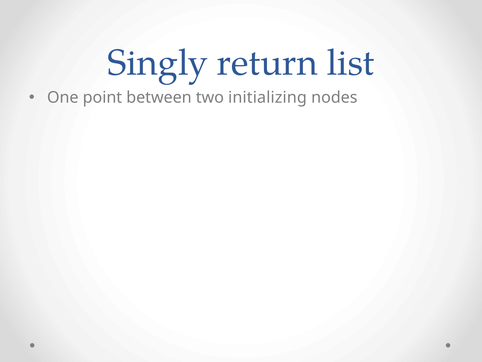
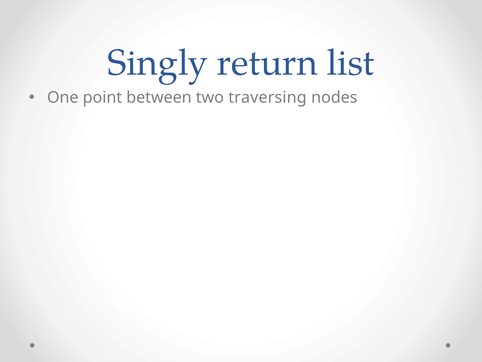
initializing: initializing -> traversing
